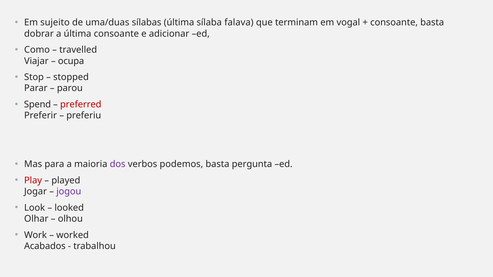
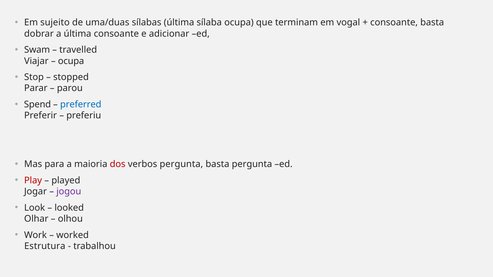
sílaba falava: falava -> ocupa
Como: Como -> Swam
preferred colour: red -> blue
dos colour: purple -> red
verbos podemos: podemos -> pergunta
Acabados: Acabados -> Estrutura
